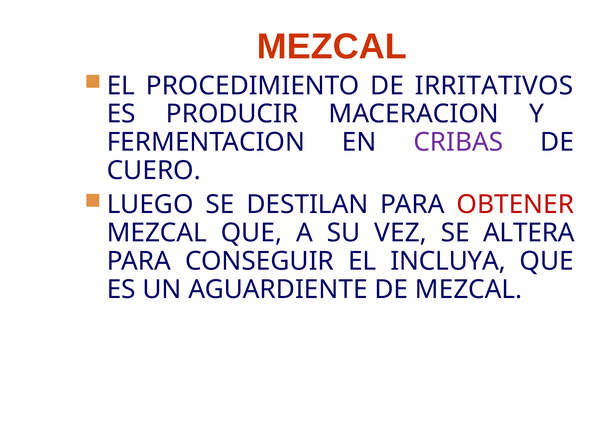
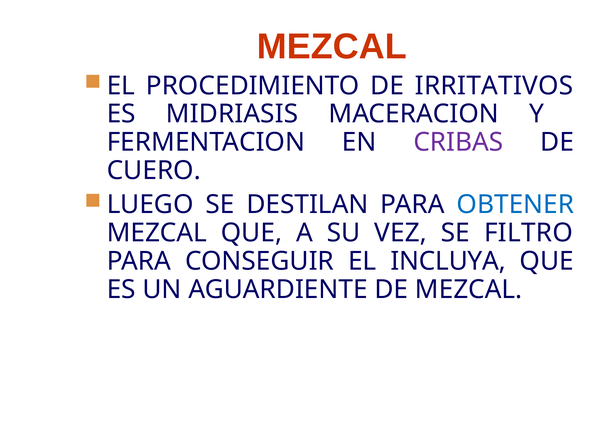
PRODUCIR: PRODUCIR -> MIDRIASIS
OBTENER colour: red -> blue
ALTERA: ALTERA -> FILTRO
